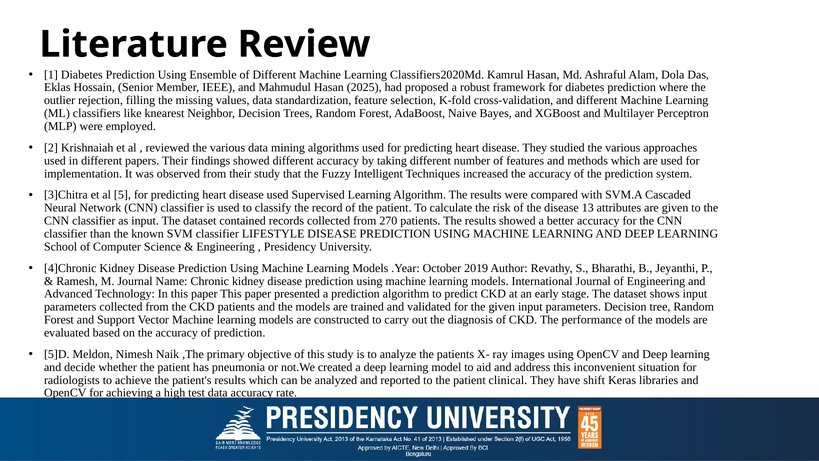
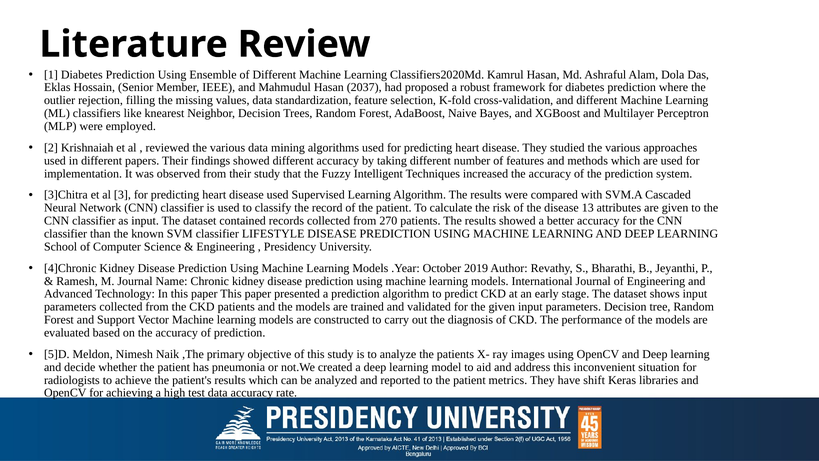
2025: 2025 -> 2037
5: 5 -> 3
clinical: clinical -> metrics
